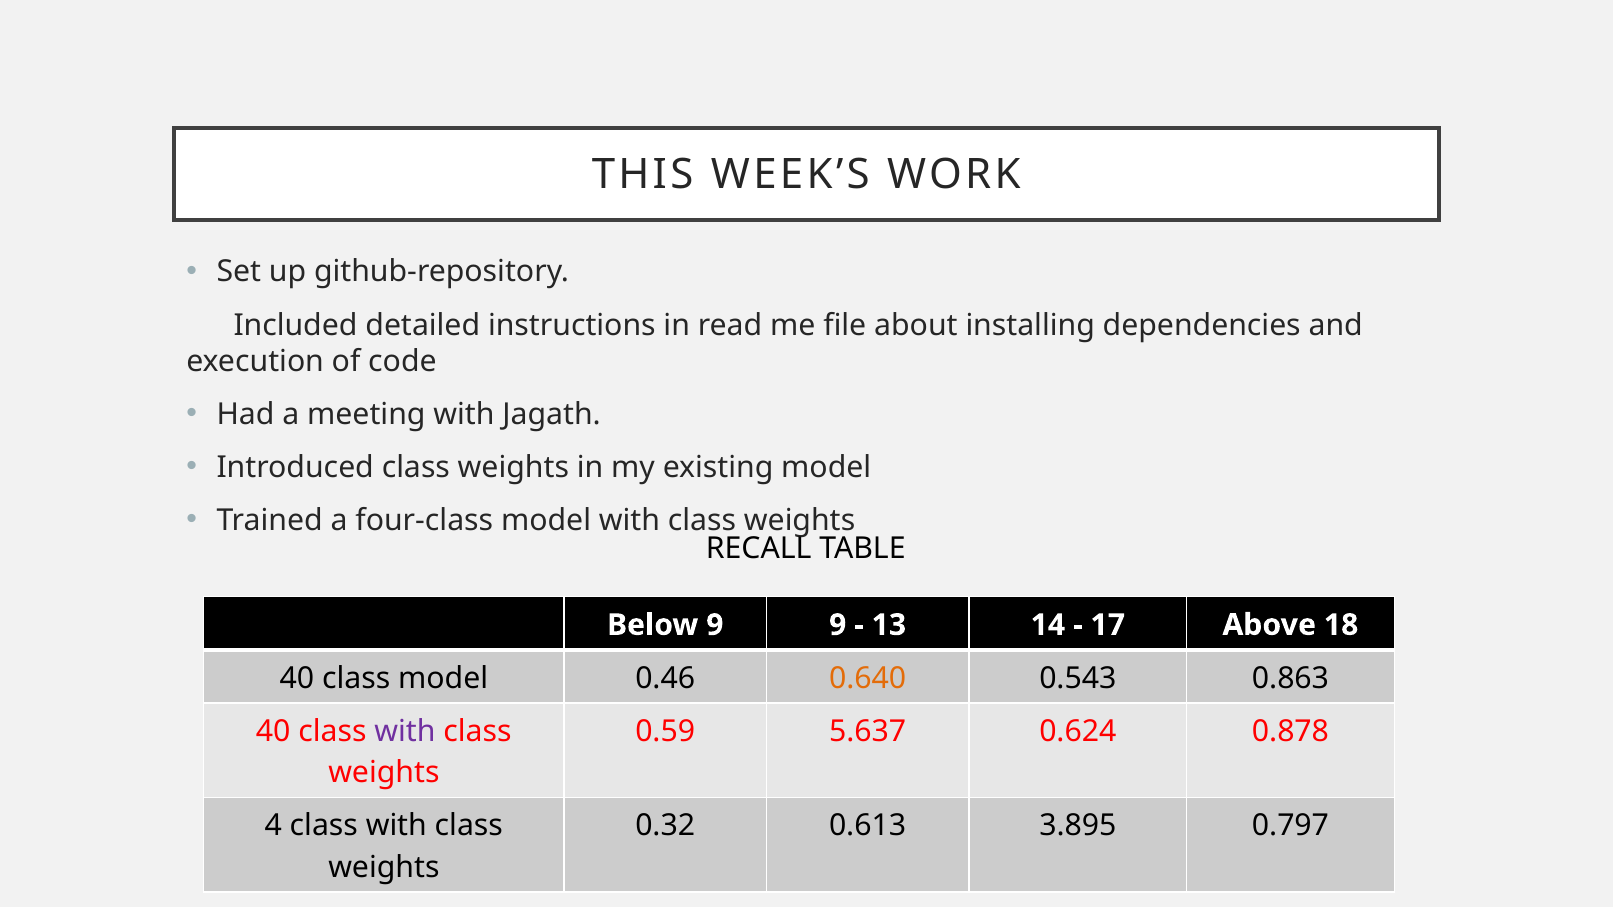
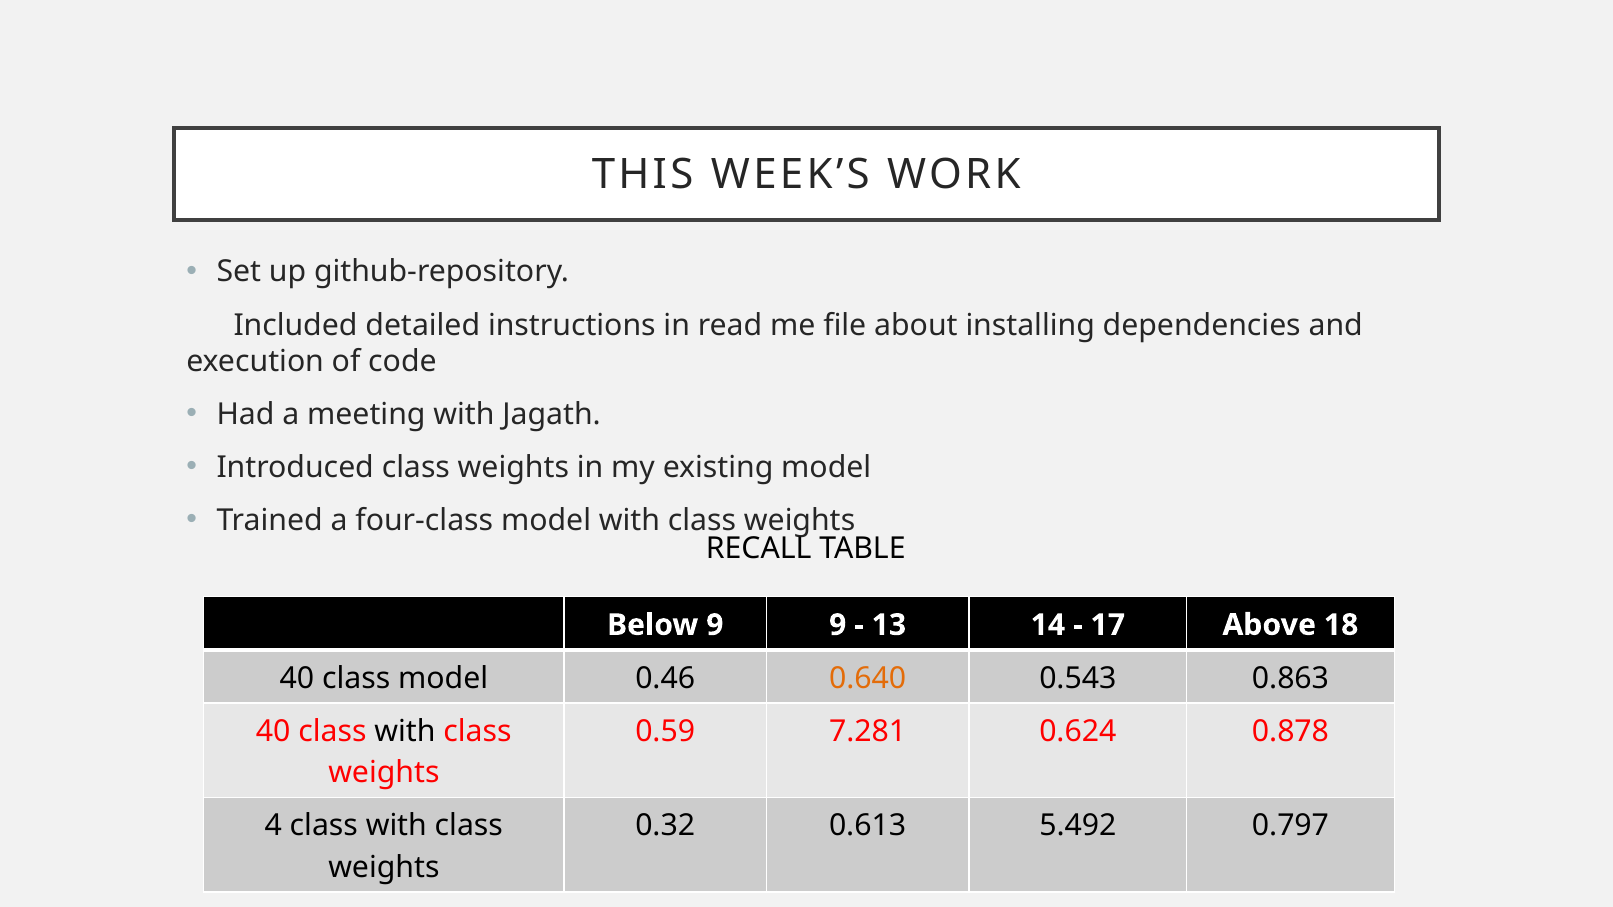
with at (405, 732) colour: purple -> black
5.637: 5.637 -> 7.281
3.895: 3.895 -> 5.492
